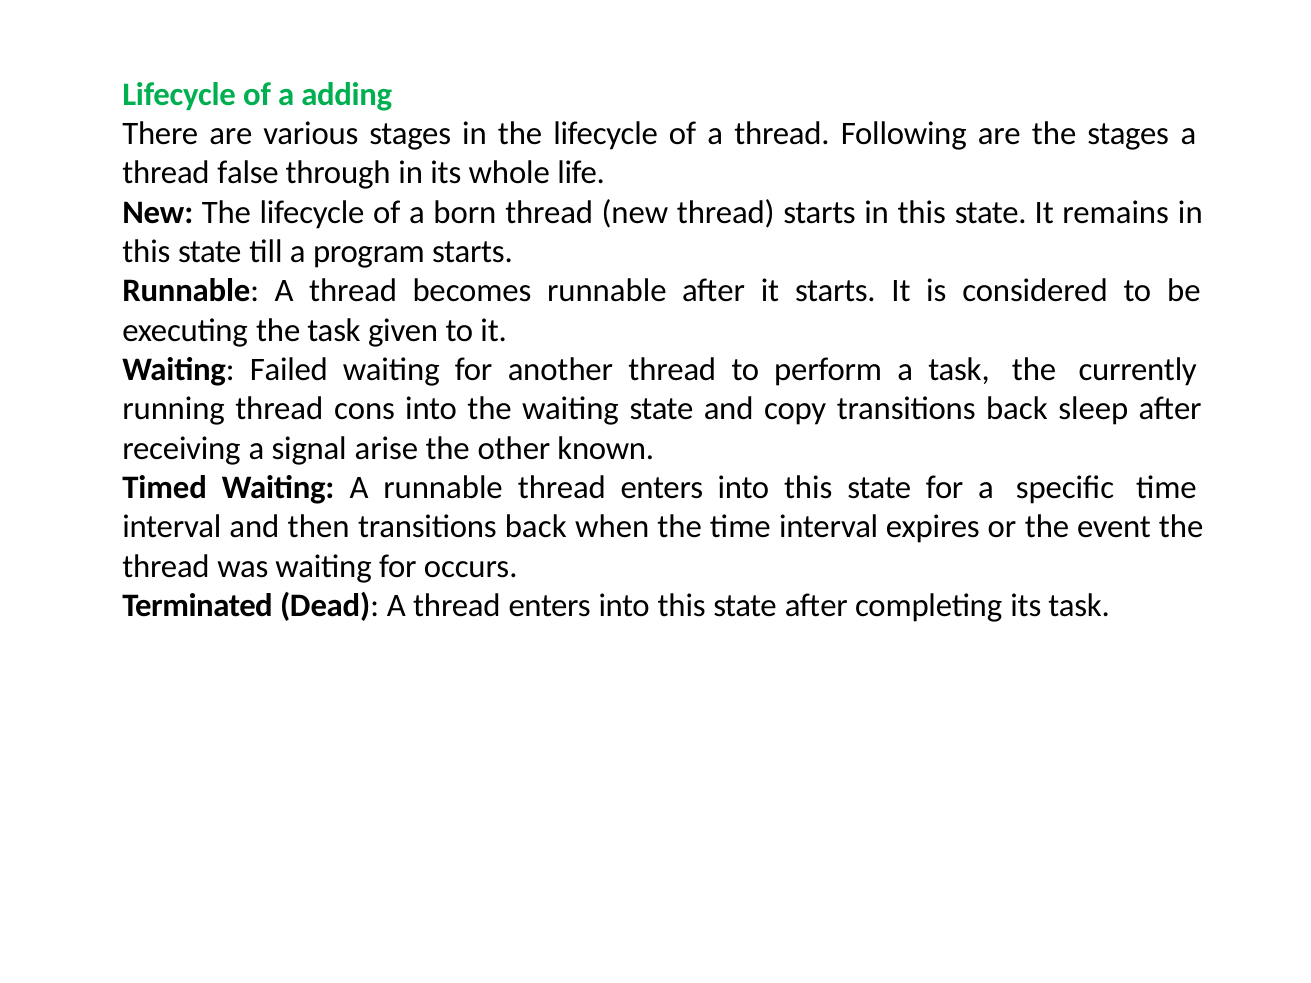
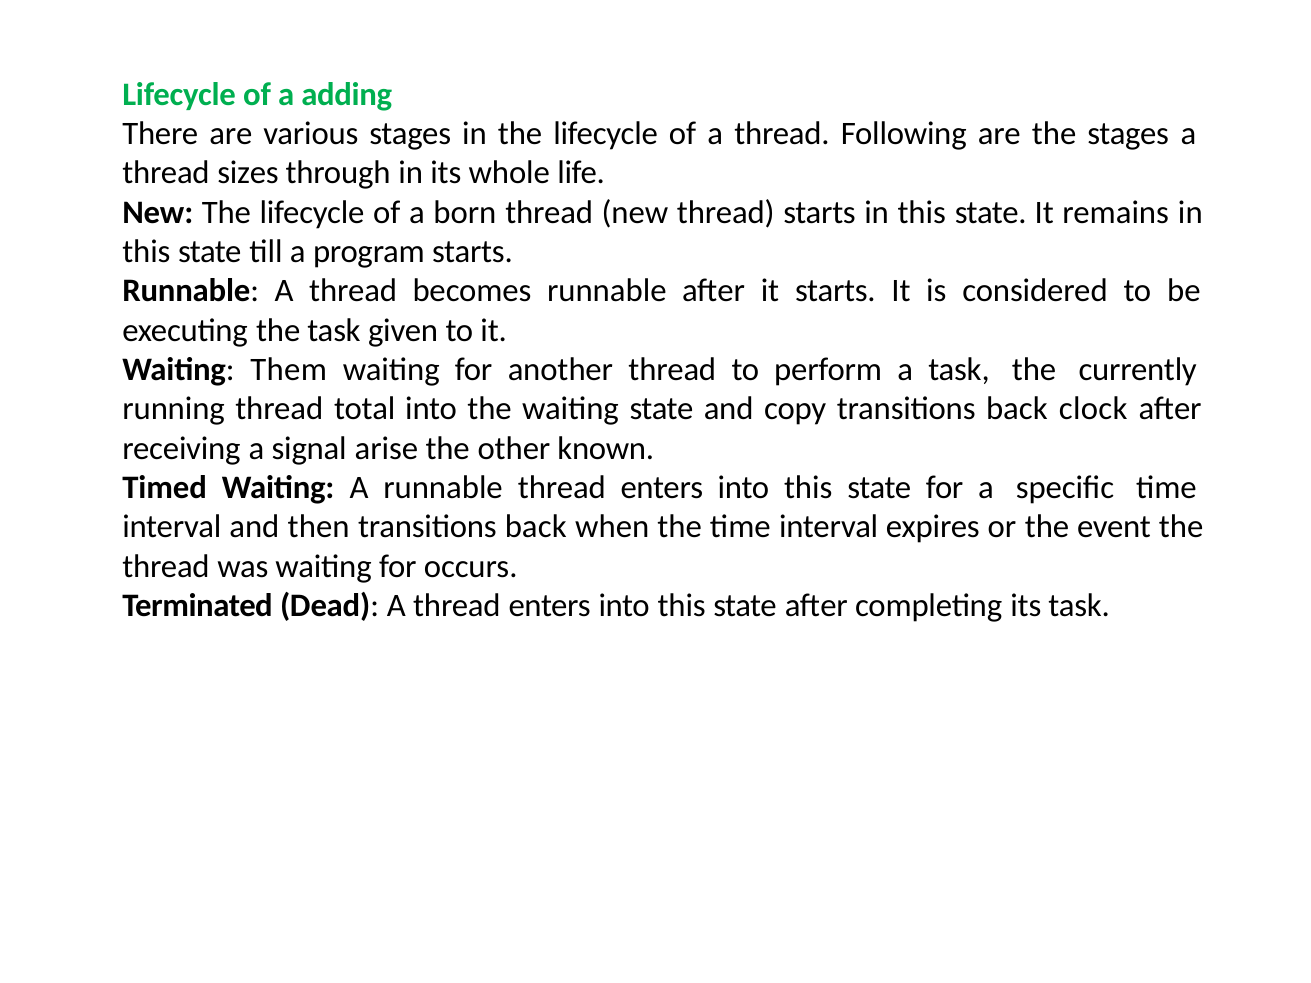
false: false -> sizes
Failed: Failed -> Them
cons: cons -> total
sleep: sleep -> clock
